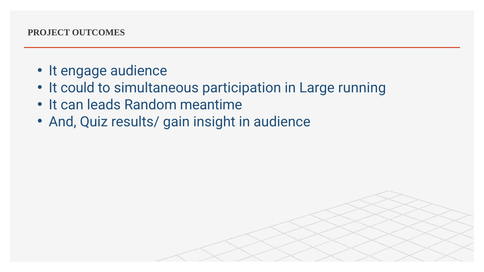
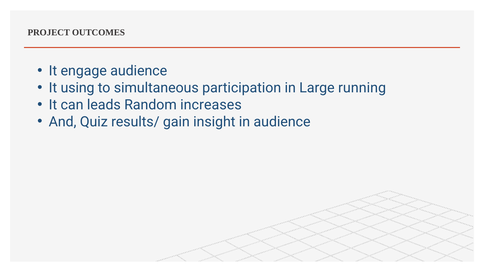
could: could -> using
meantime: meantime -> increases
